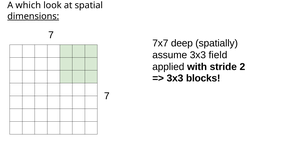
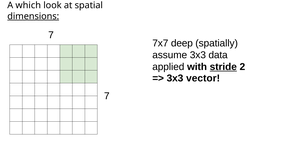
field: field -> data
stride underline: none -> present
blocks: blocks -> vector
